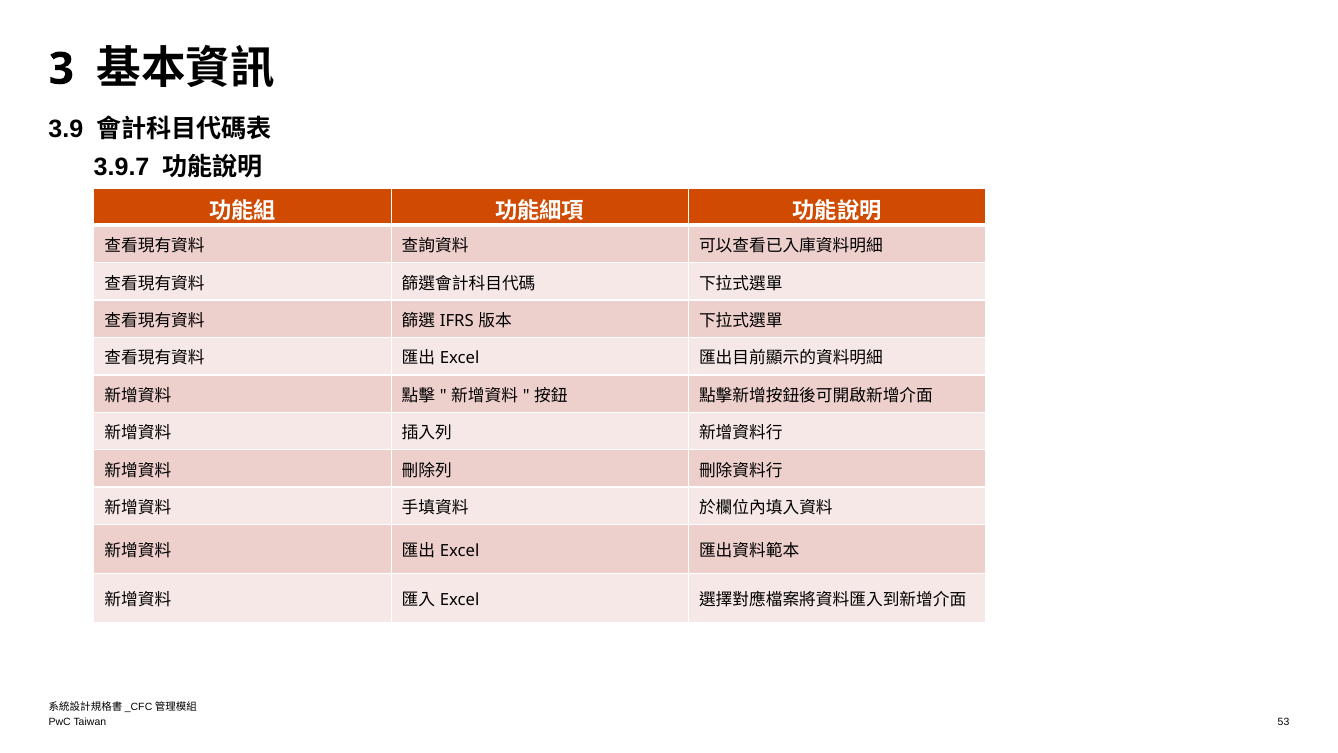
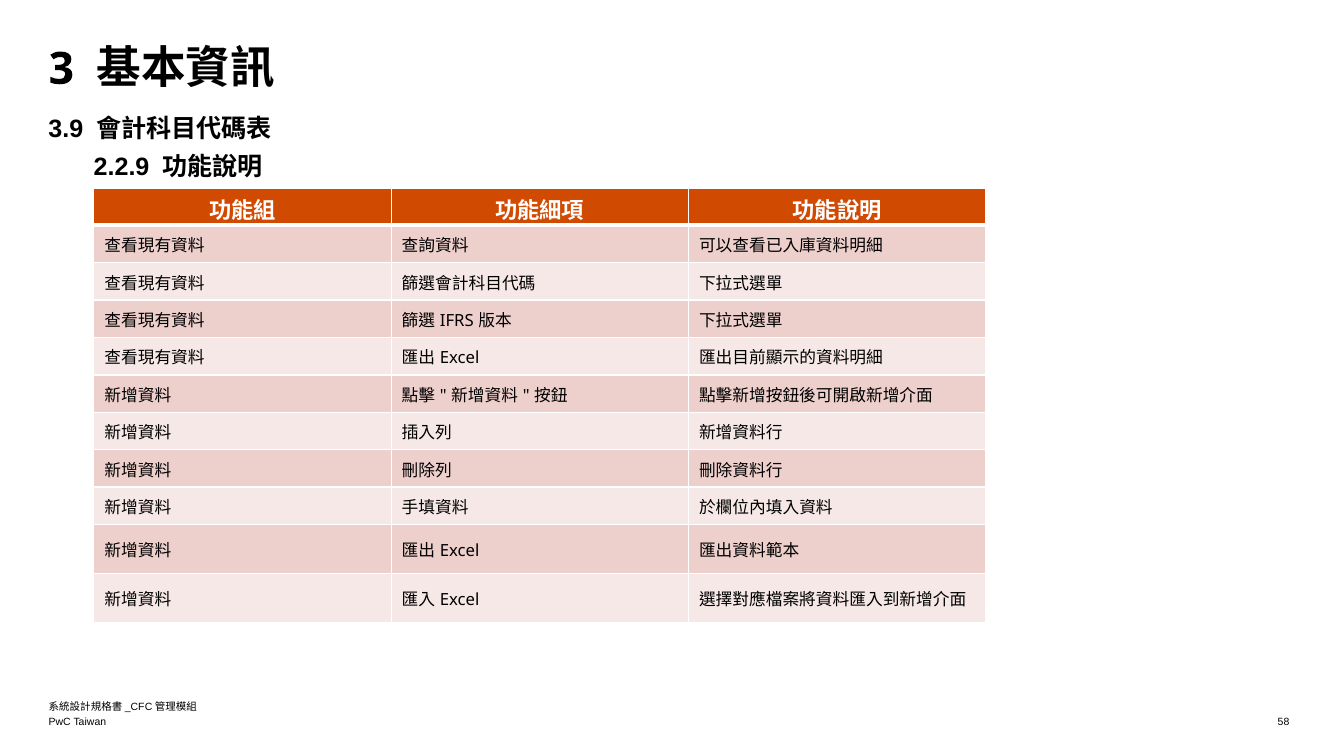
3.9.7: 3.9.7 -> 2.2.9
53: 53 -> 58
